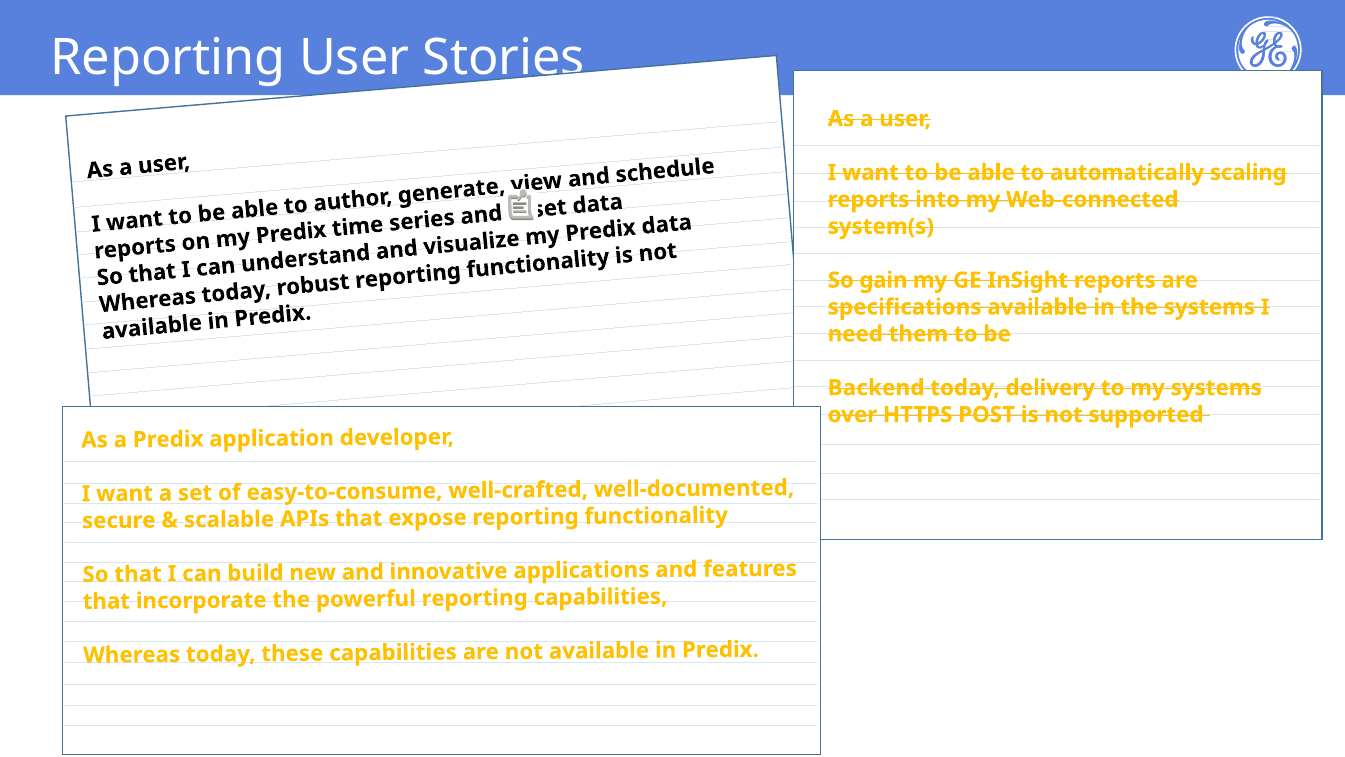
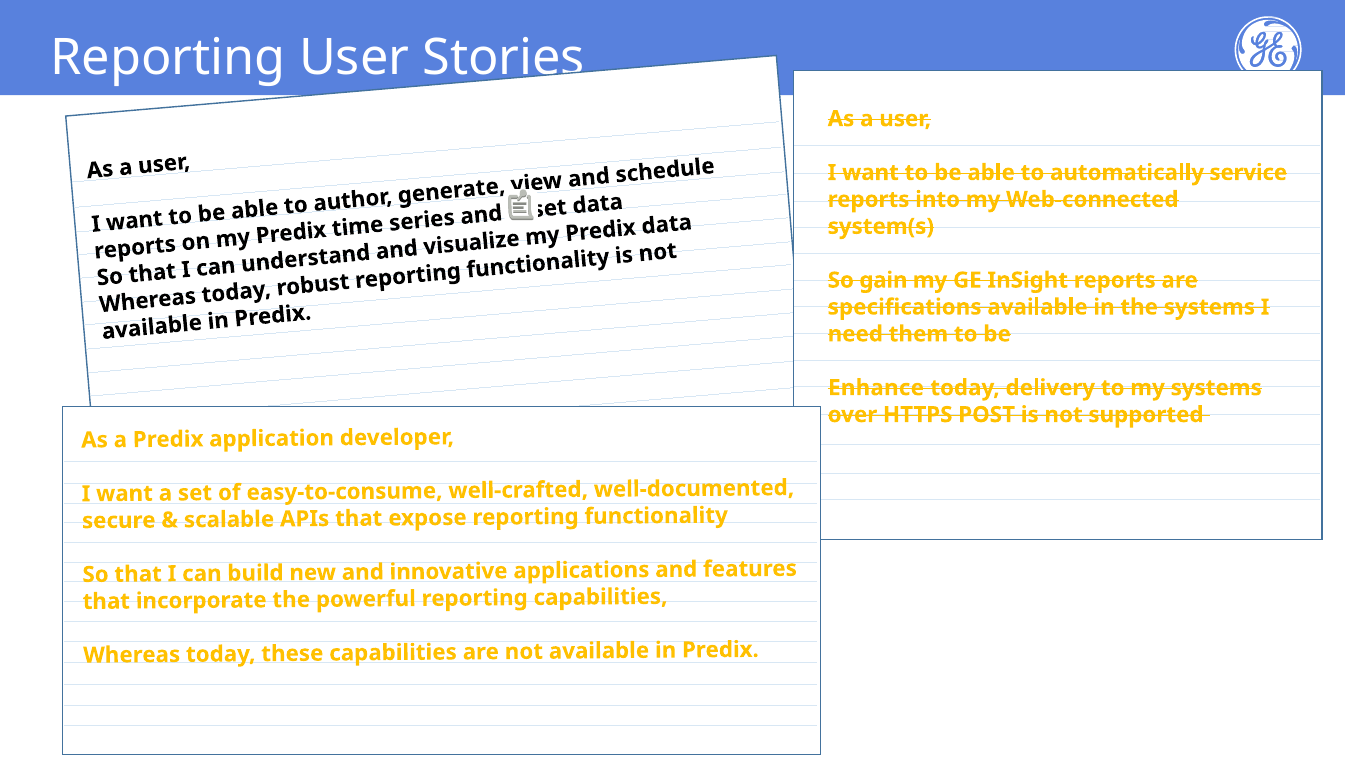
scaling: scaling -> service
Backend: Backend -> Enhance
